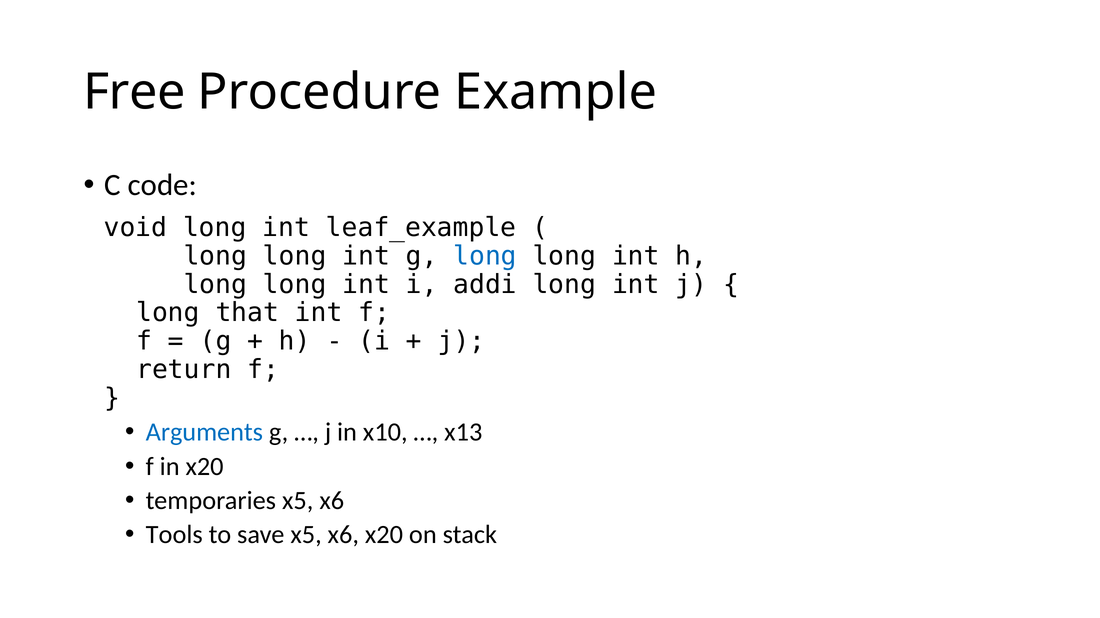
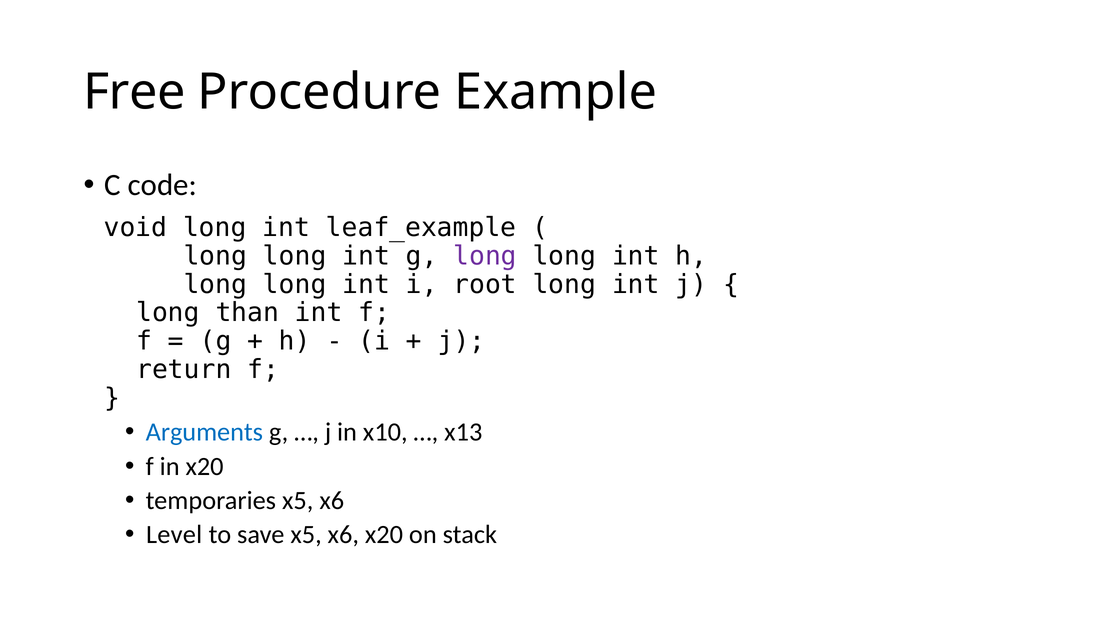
long at (485, 256) colour: blue -> purple
addi: addi -> root
that: that -> than
Tools: Tools -> Level
